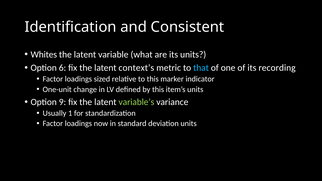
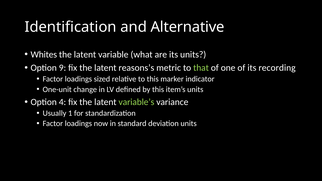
Consistent: Consistent -> Alternative
6: 6 -> 9
context’s: context’s -> reasons’s
that colour: light blue -> light green
9: 9 -> 4
